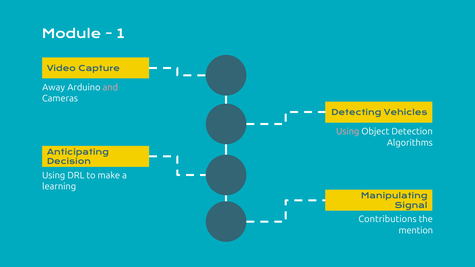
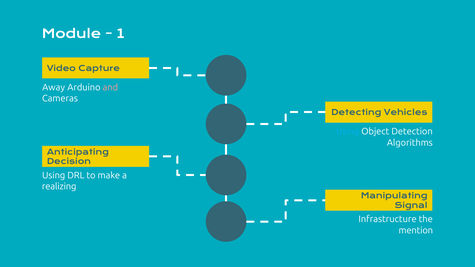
Using at (348, 132) colour: pink -> light blue
learning: learning -> realizing
Contributions: Contributions -> Infrastructure
